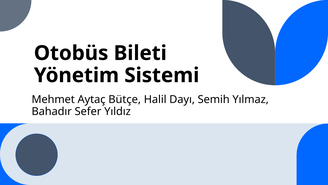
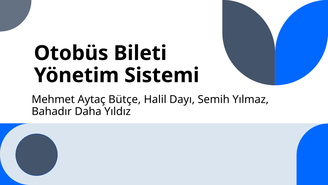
Sefer: Sefer -> Daha
